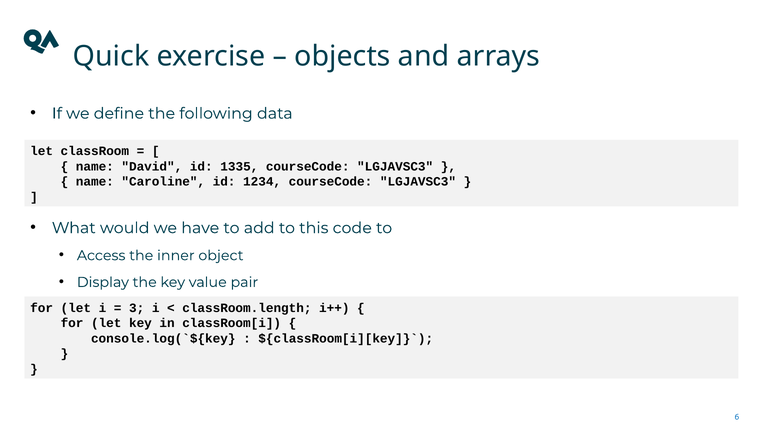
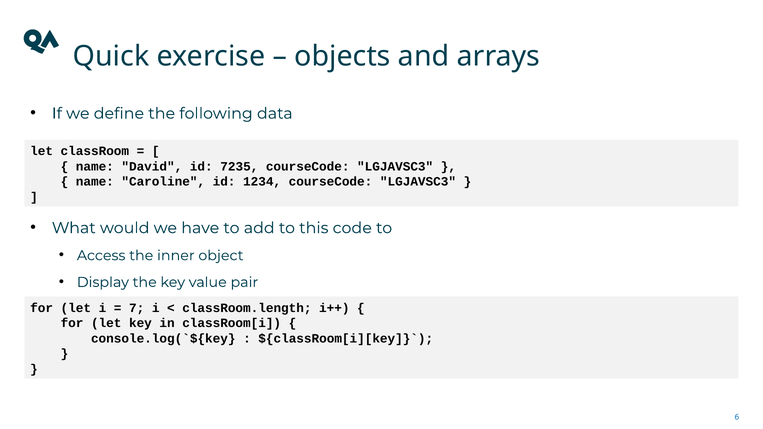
1335: 1335 -> 7235
3: 3 -> 7
